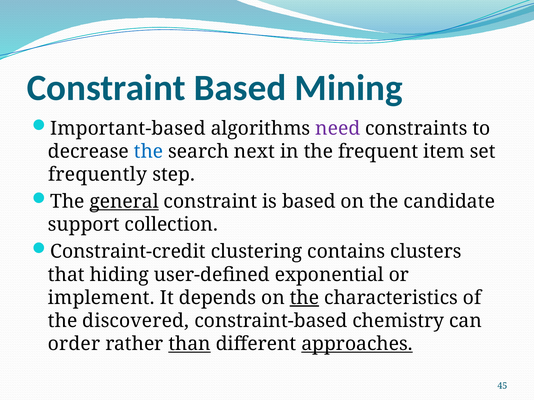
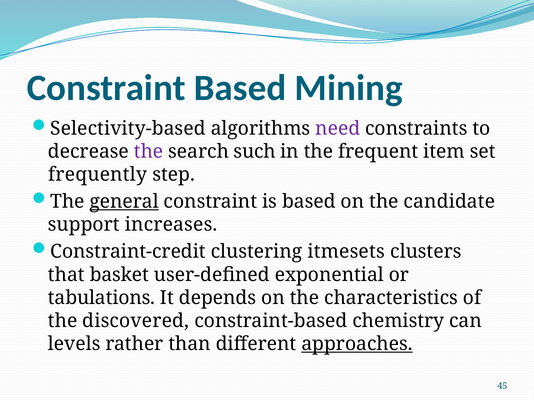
Important-based: Important-based -> Selectivity-based
the at (149, 152) colour: blue -> purple
next: next -> such
collection: collection -> increases
contains: contains -> itmesets
hiding: hiding -> basket
implement: implement -> tabulations
the at (304, 298) underline: present -> none
order: order -> levels
than underline: present -> none
